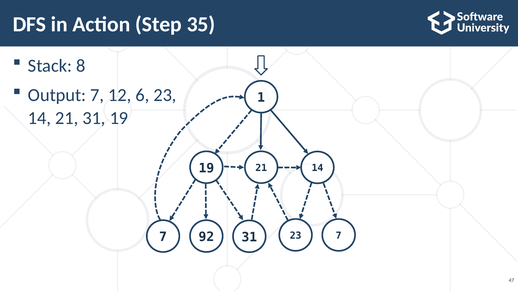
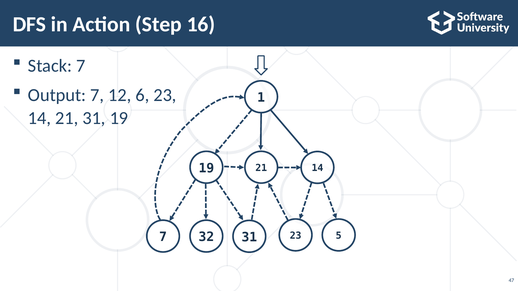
35: 35 -> 16
Stack 8: 8 -> 7
92: 92 -> 32
31 7: 7 -> 5
